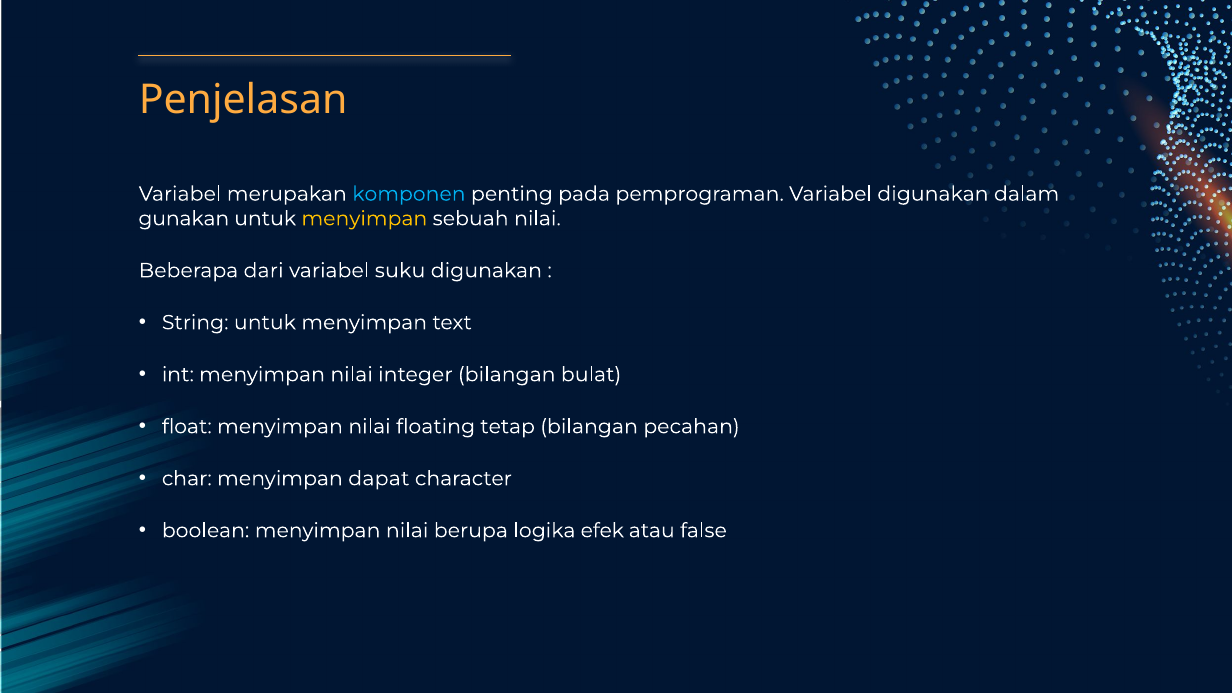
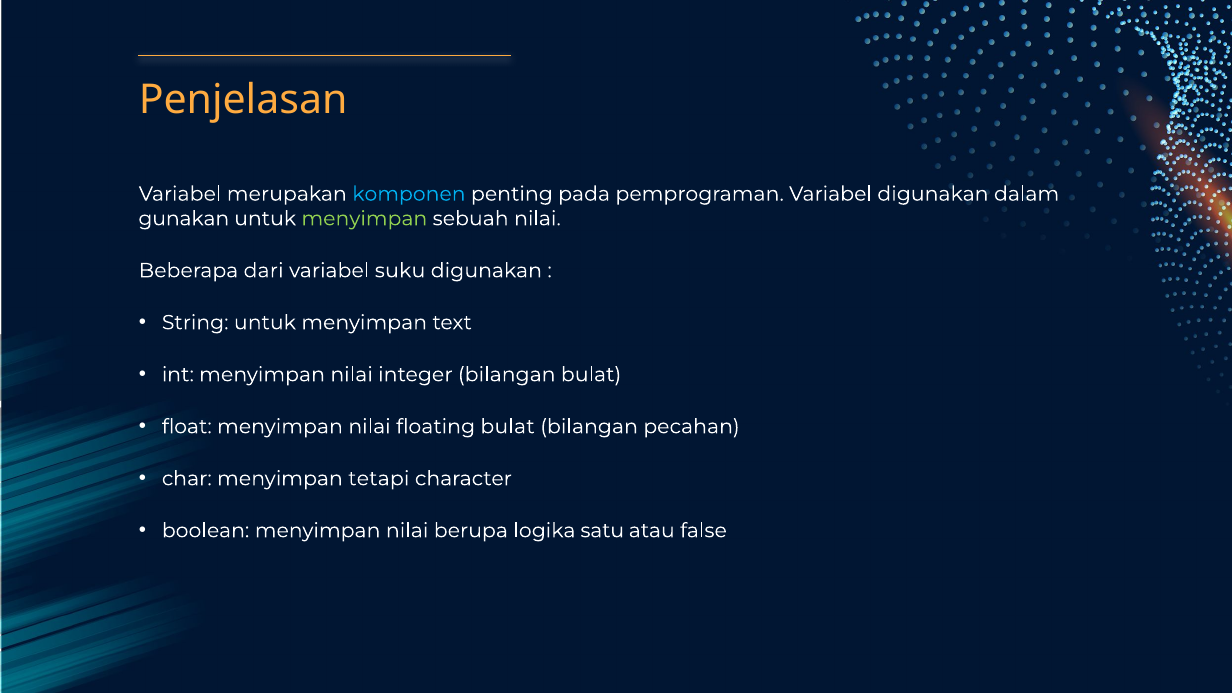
menyimpan at (364, 219) colour: yellow -> light green
floating tetap: tetap -> bulat
dapat: dapat -> tetapi
efek: efek -> satu
